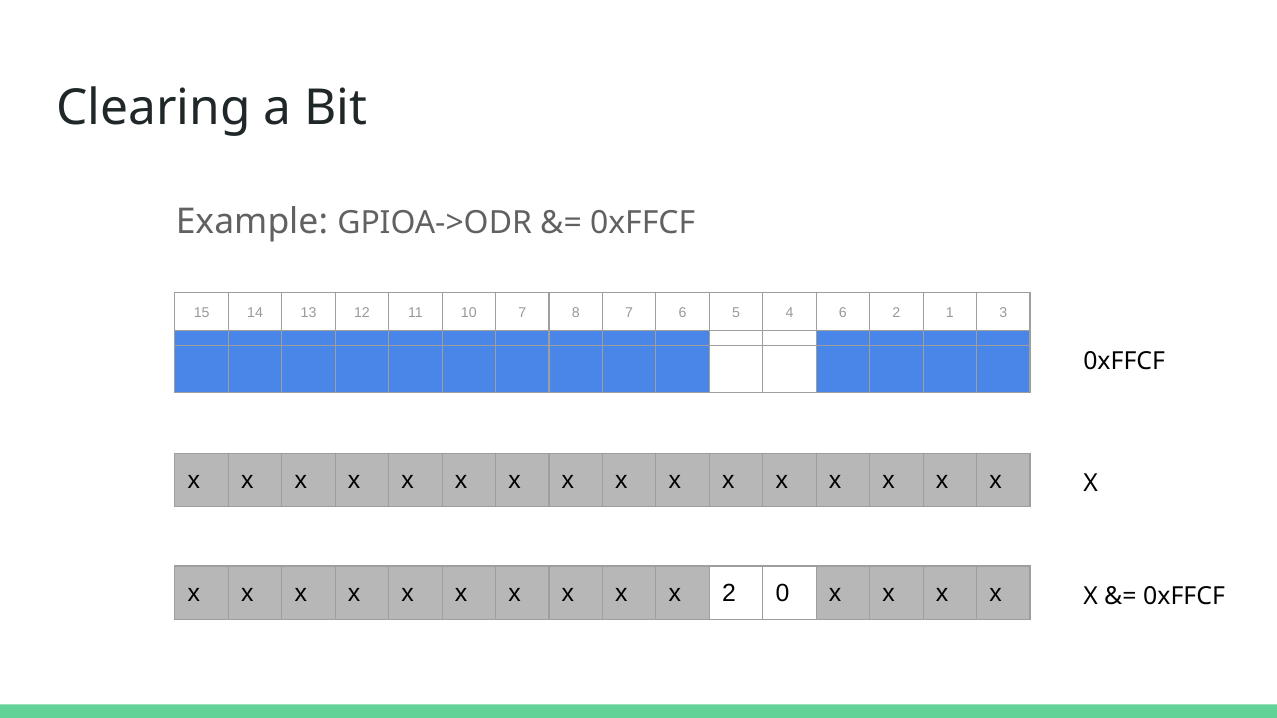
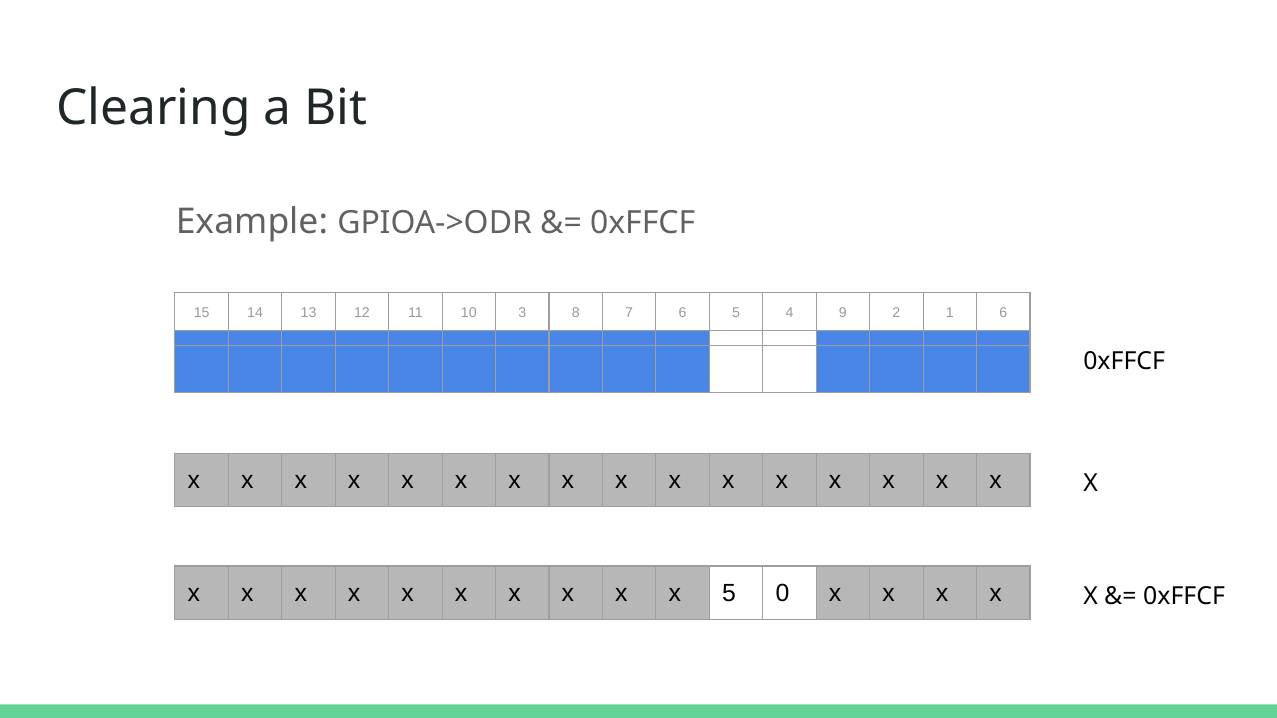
10 7: 7 -> 3
4 6: 6 -> 9
1 3: 3 -> 6
x 2: 2 -> 5
